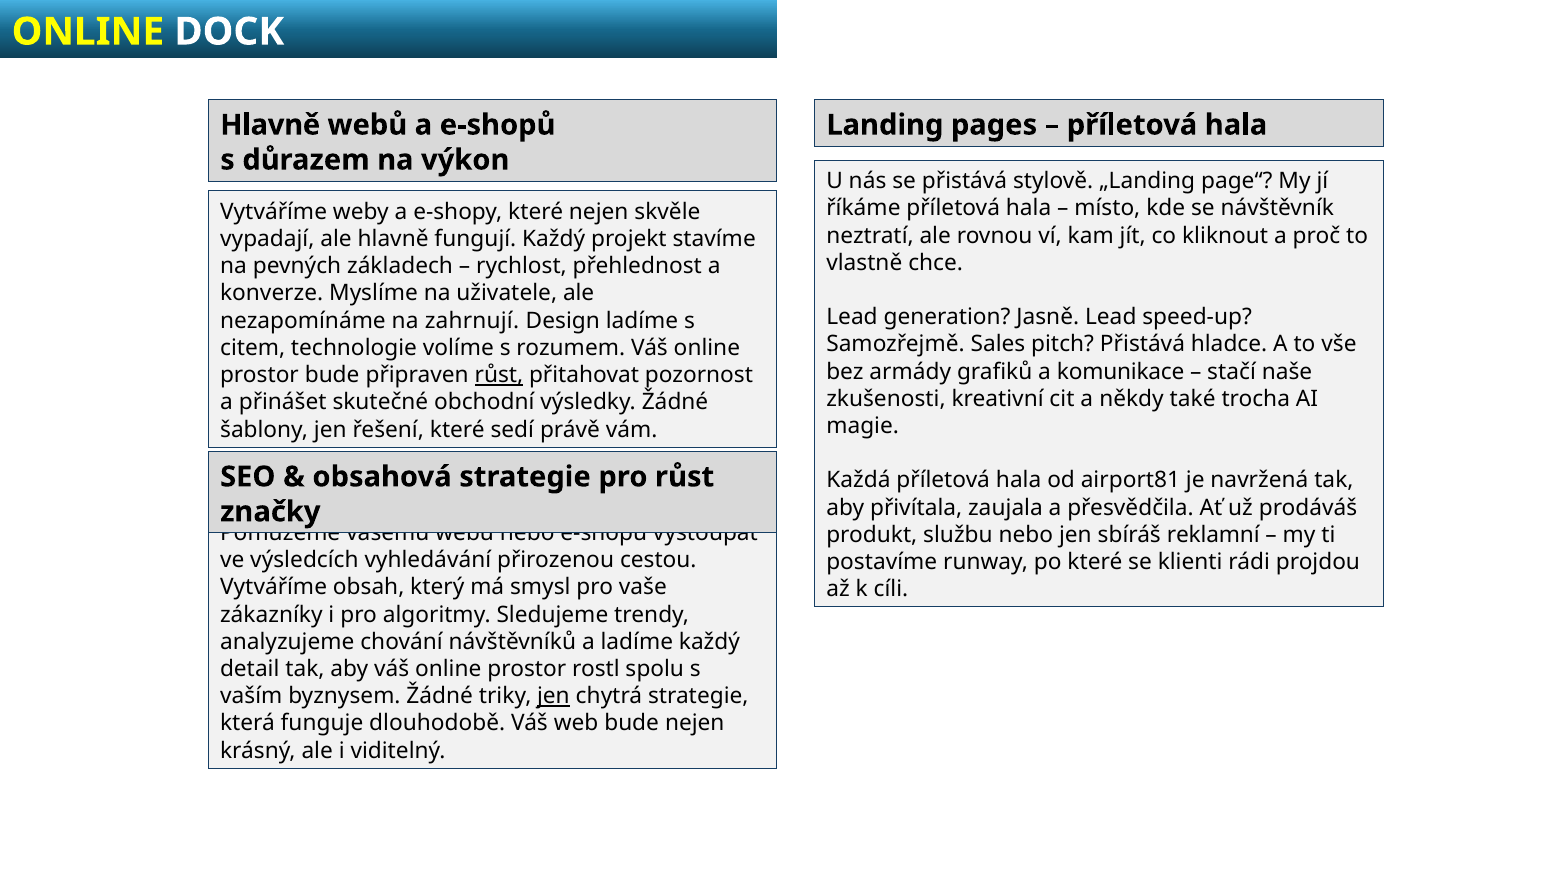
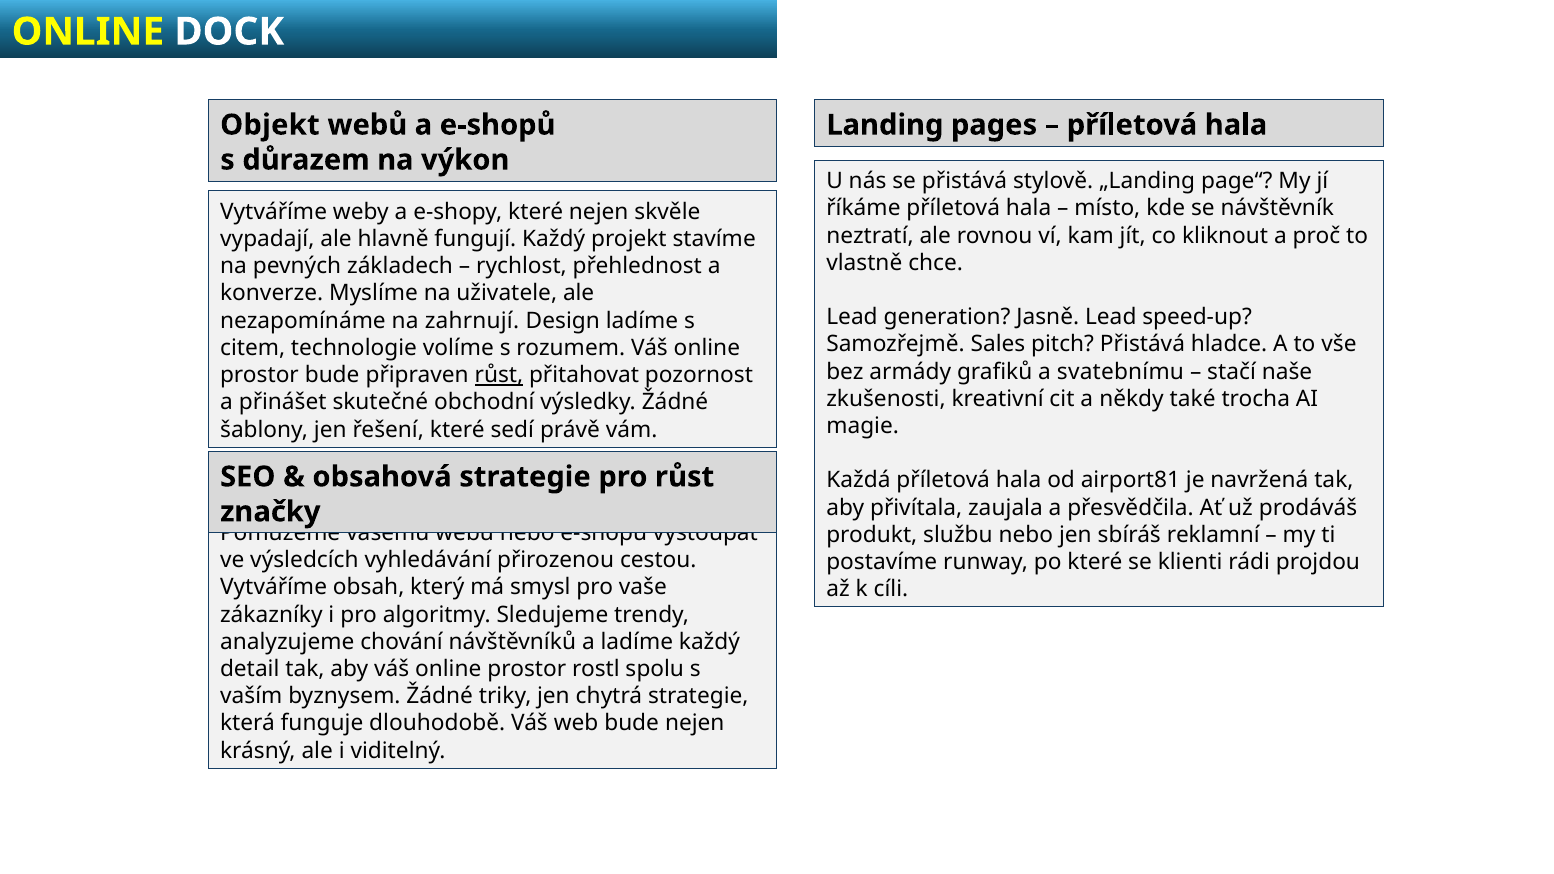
Hlavně at (270, 125): Hlavně -> Objekt
komunikace: komunikace -> svatebnímu
jen at (553, 696) underline: present -> none
